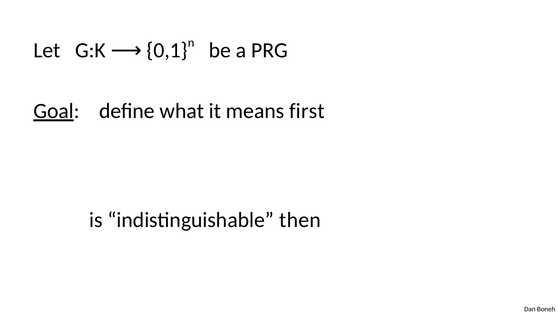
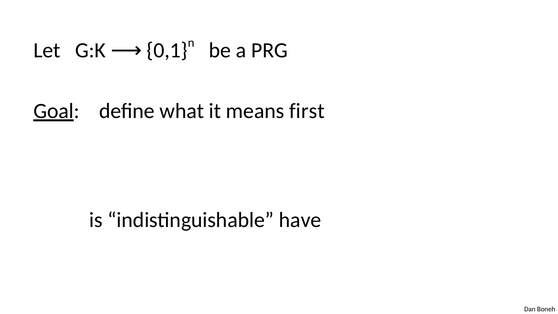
then: then -> have
